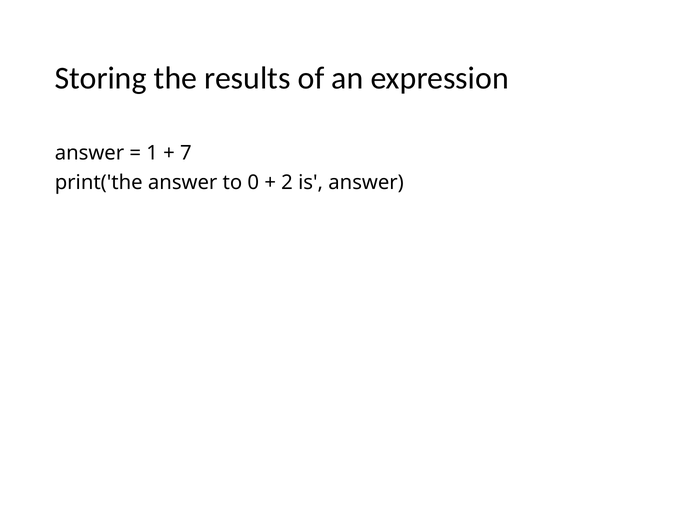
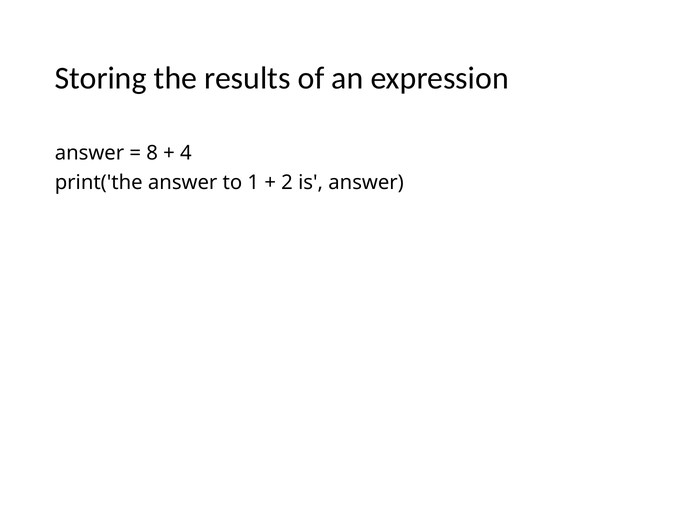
1: 1 -> 8
7: 7 -> 4
0: 0 -> 1
